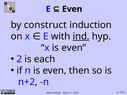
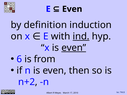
construct: construct -> definition
even at (74, 48) underline: none -> present
2: 2 -> 6
each: each -> from
